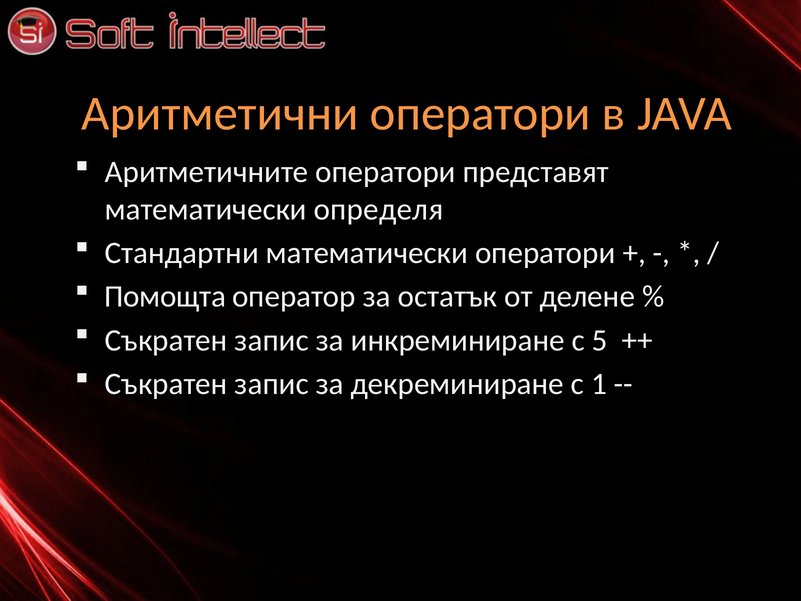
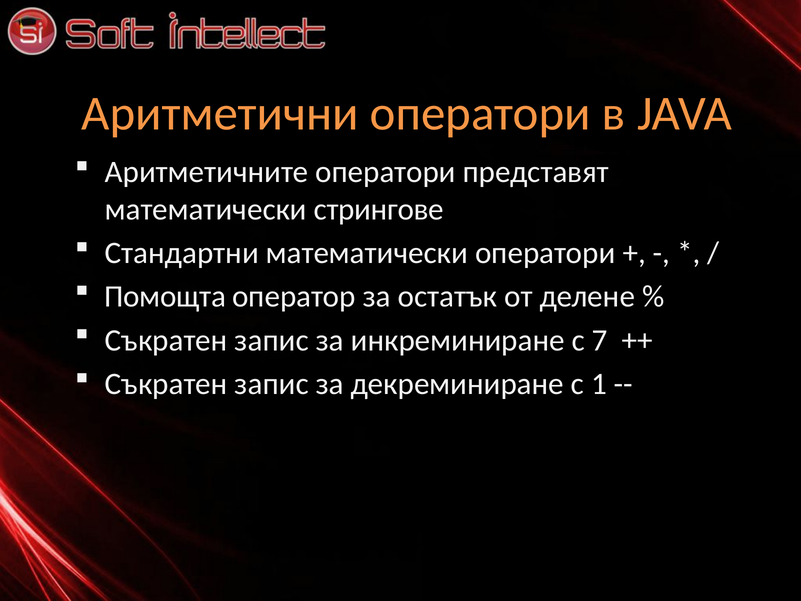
определя: определя -> стрингове
5: 5 -> 7
